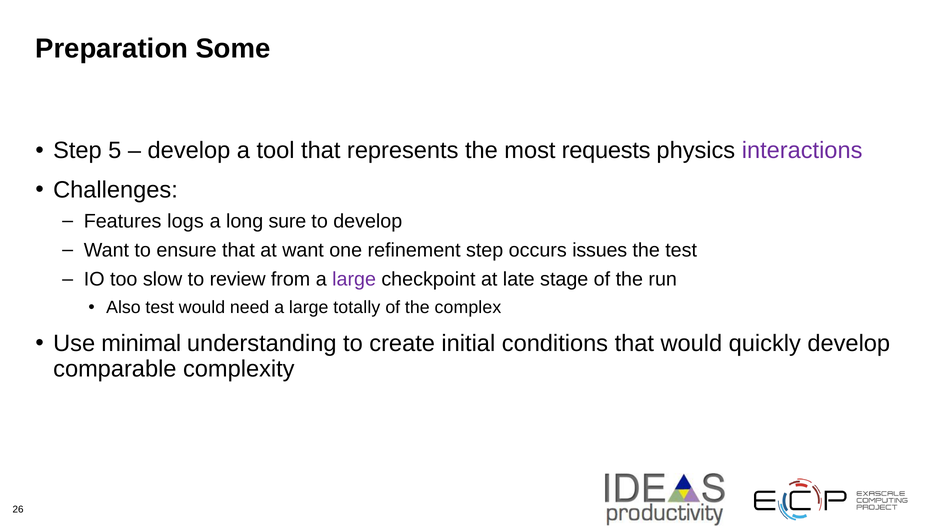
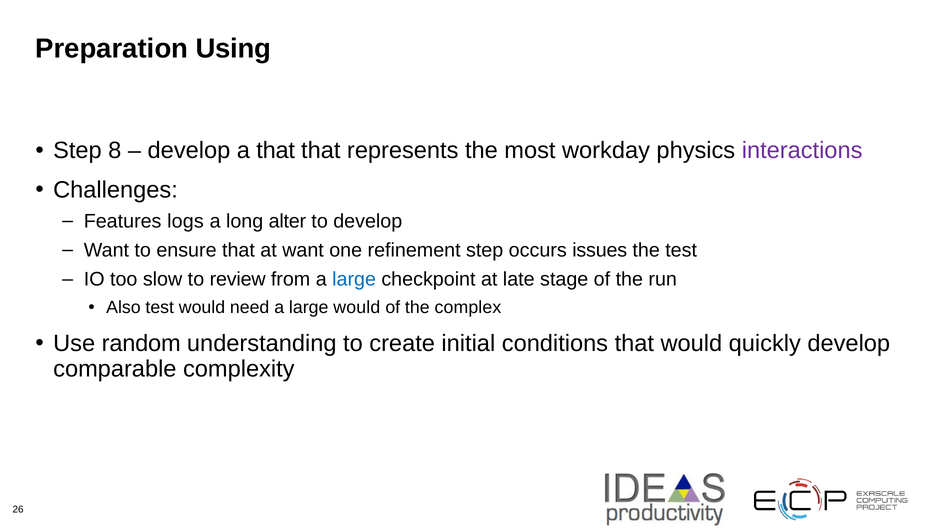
Some: Some -> Using
5: 5 -> 8
a tool: tool -> that
requests: requests -> workday
sure: sure -> alter
large at (354, 279) colour: purple -> blue
large totally: totally -> would
minimal: minimal -> random
